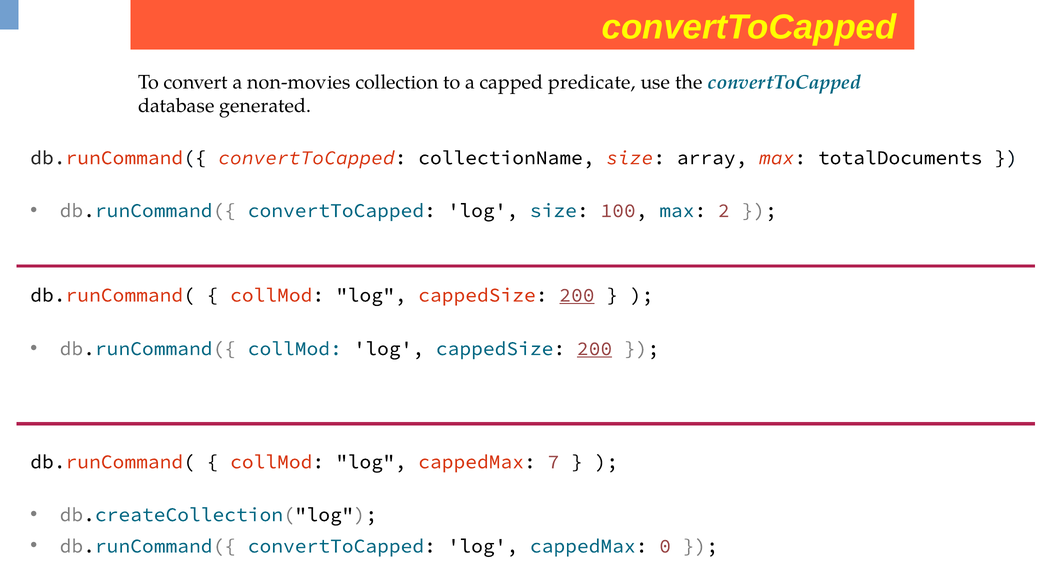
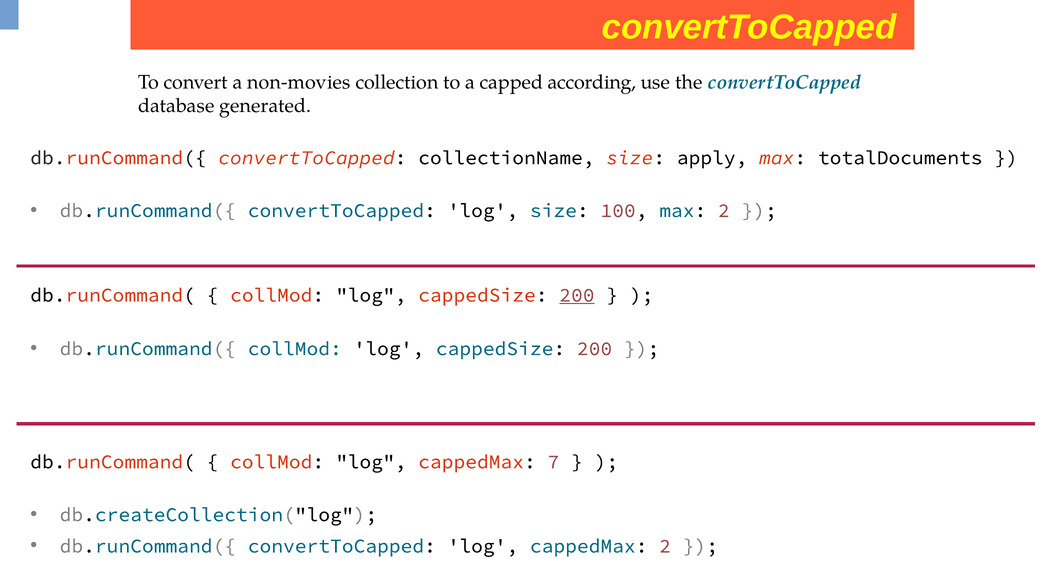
predicate: predicate -> according
array: array -> apply
200 at (595, 349) underline: present -> none
cappedMax 0: 0 -> 2
